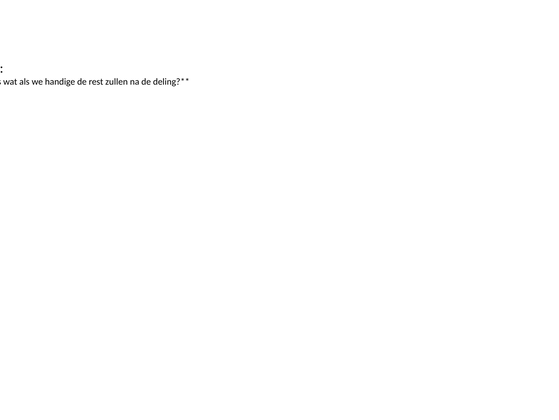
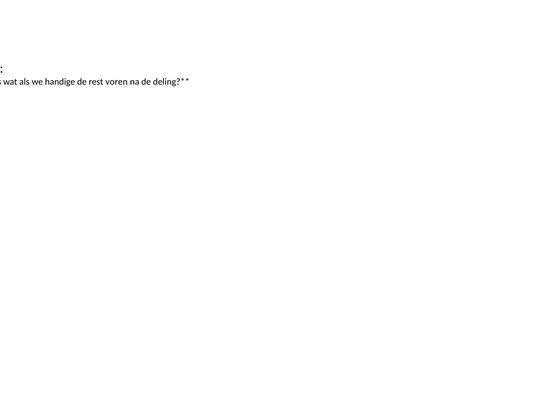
zullen: zullen -> voren
